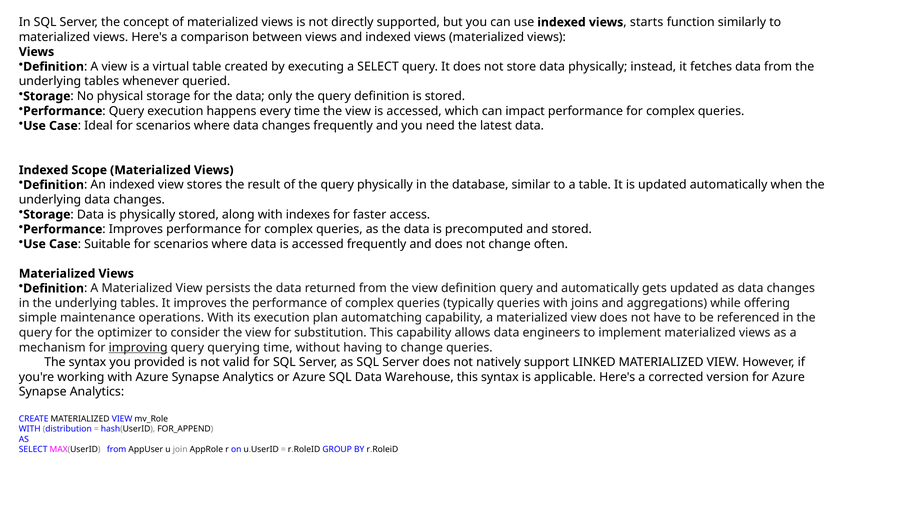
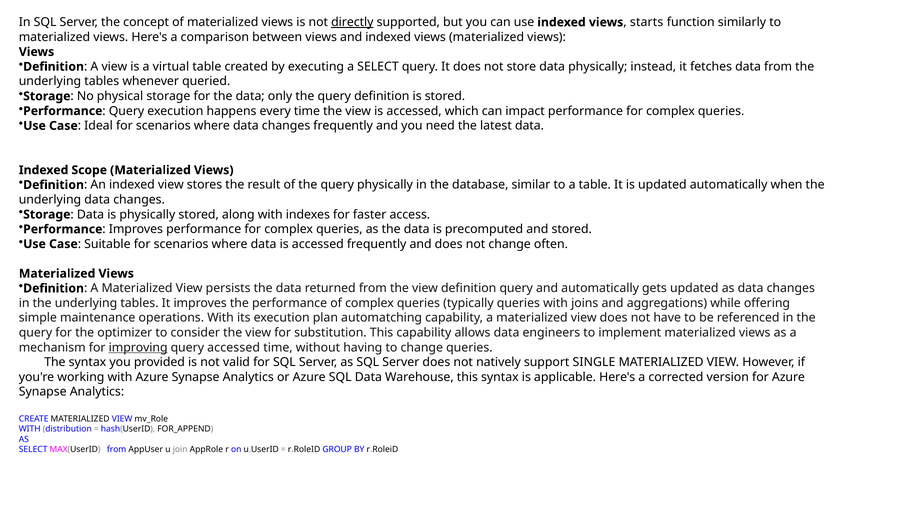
directly underline: none -> present
query querying: querying -> accessed
LINKED: LINKED -> SINGLE
